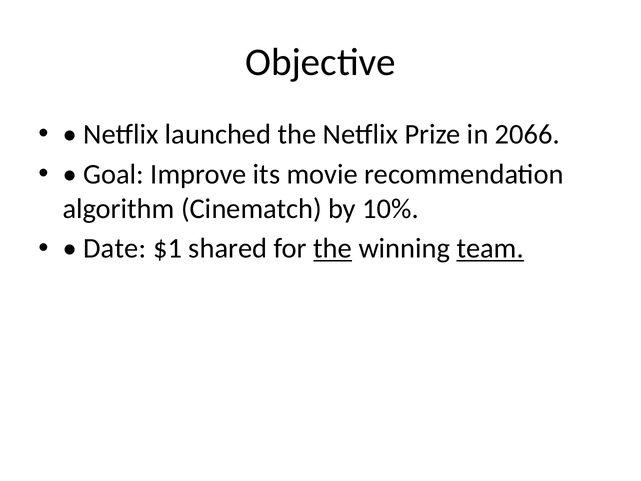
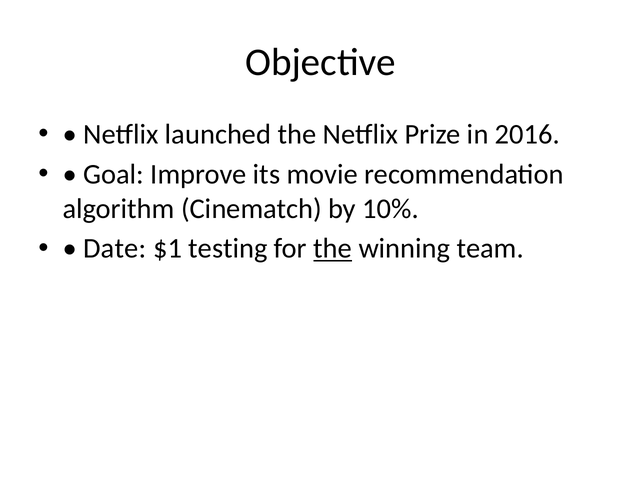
2066: 2066 -> 2016
shared: shared -> testing
team underline: present -> none
